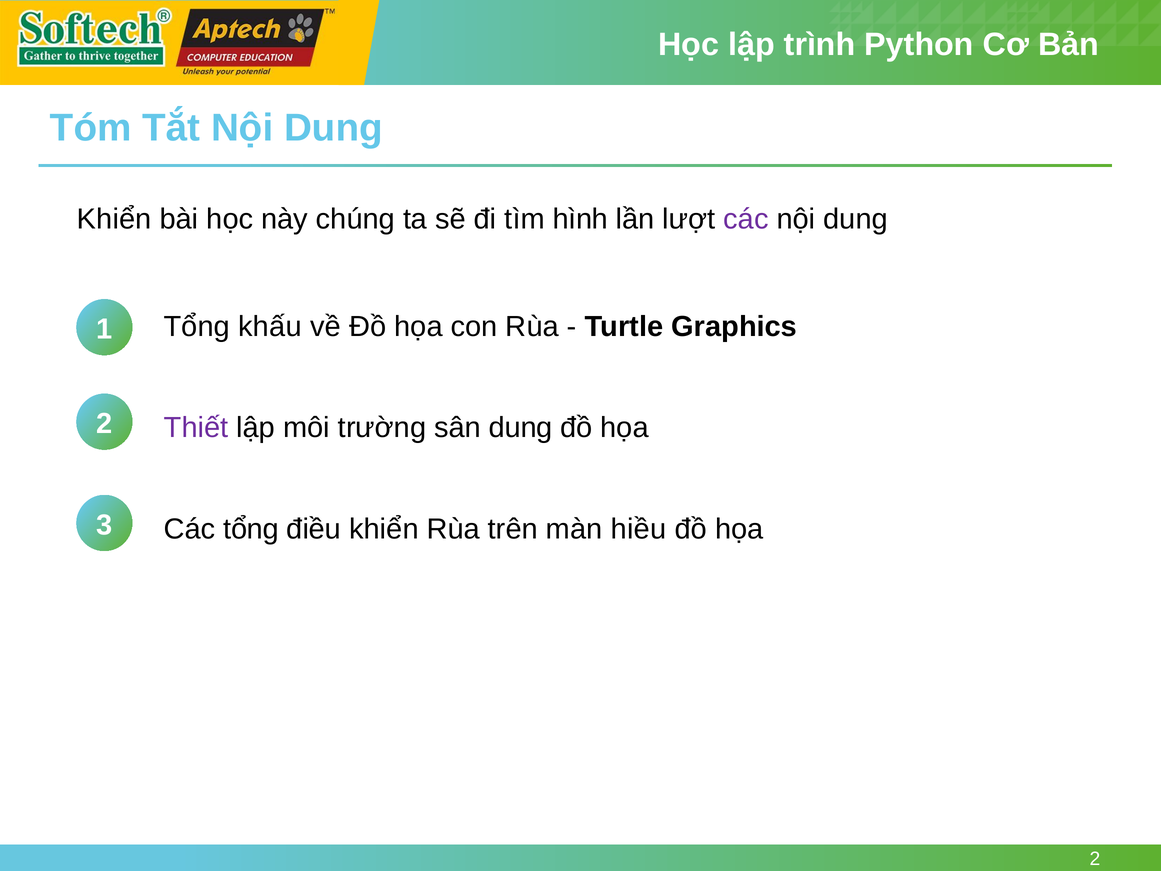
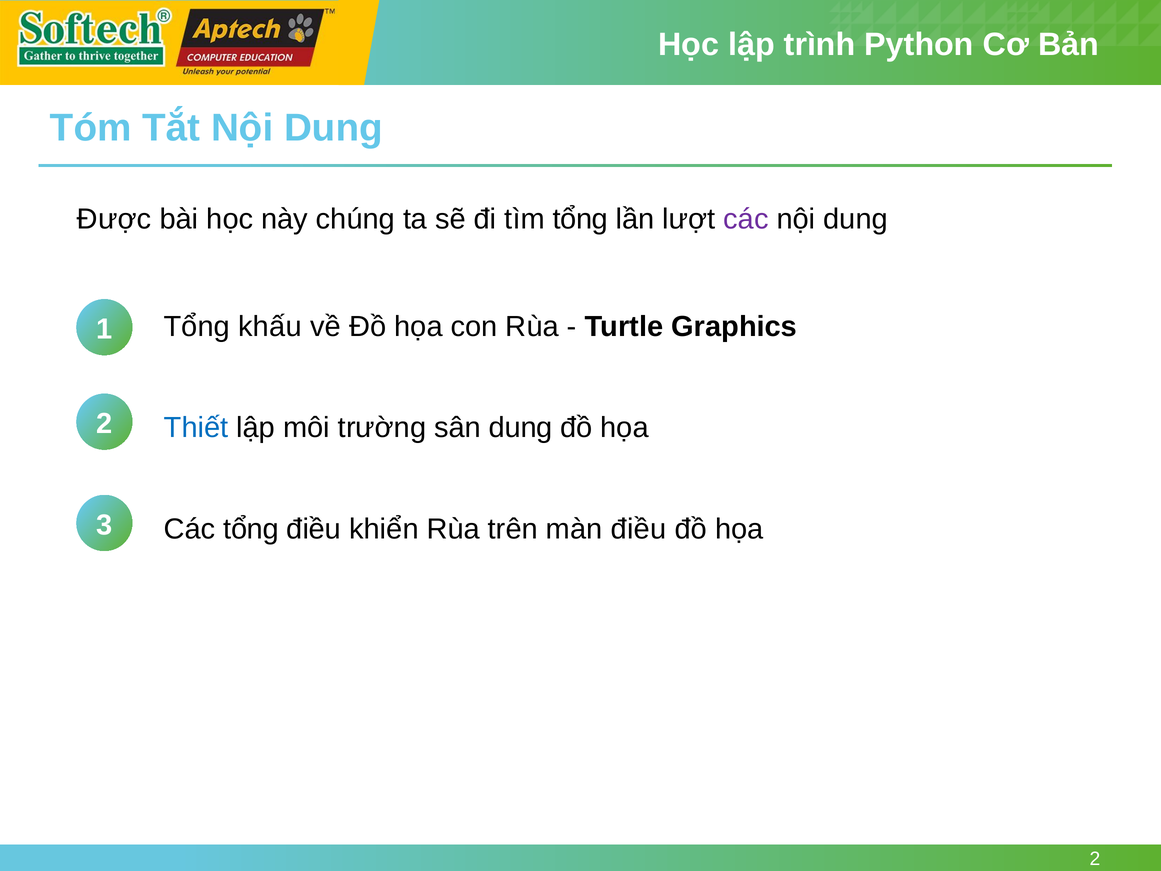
Khiển at (114, 219): Khiển -> Được
tìm hình: hình -> tổng
Thiết colour: purple -> blue
màn hiều: hiều -> điều
